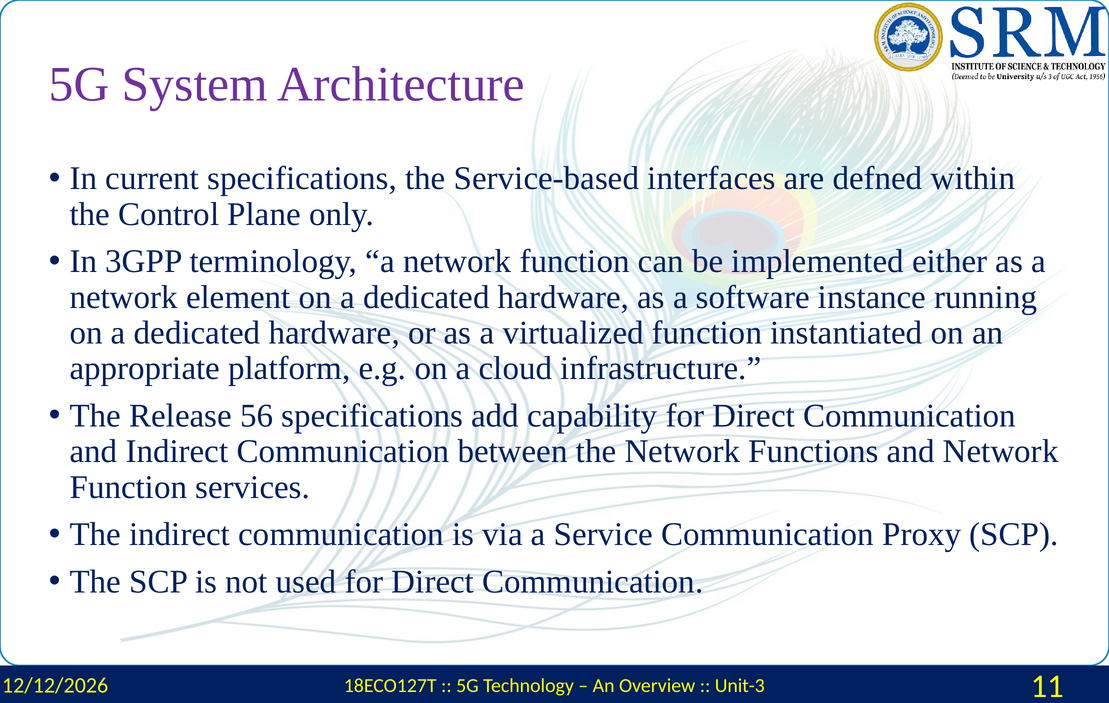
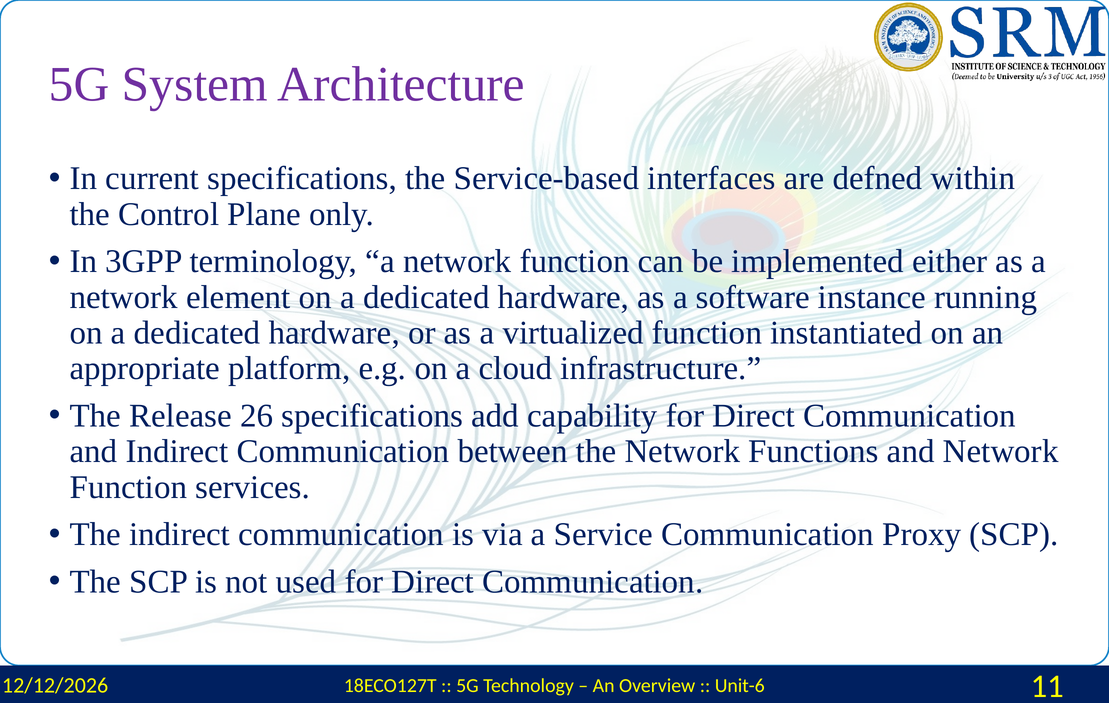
56: 56 -> 26
Unit-3: Unit-3 -> Unit-6
